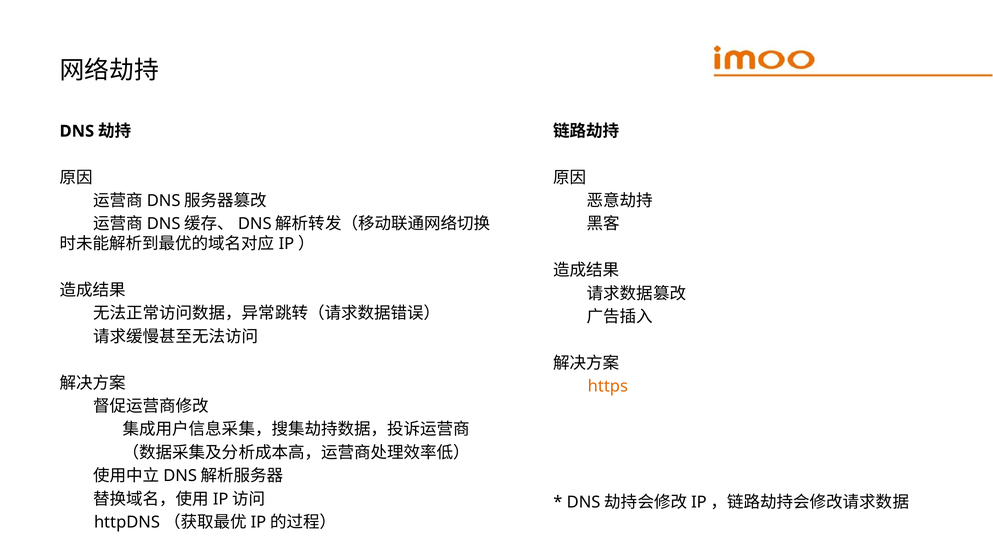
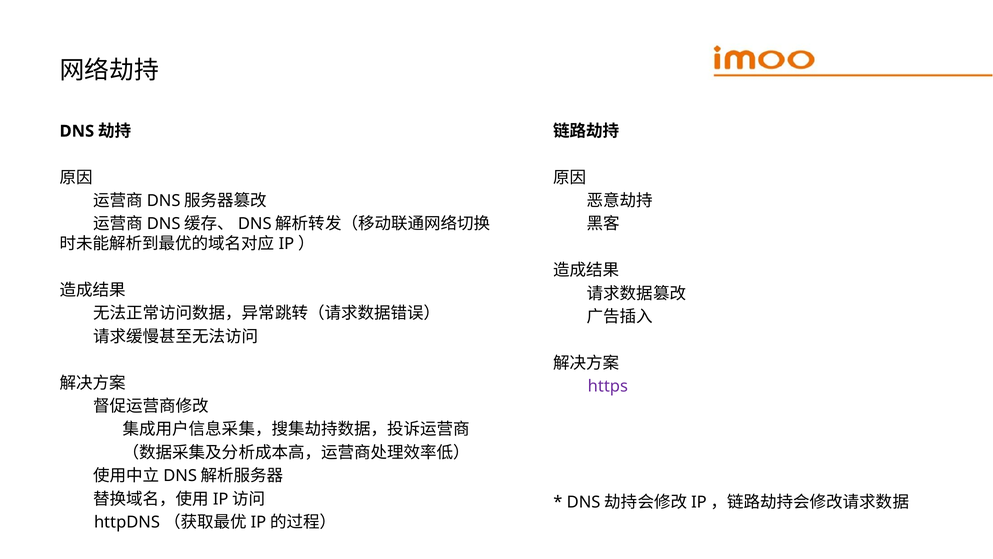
https colour: orange -> purple
